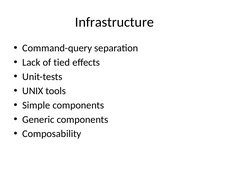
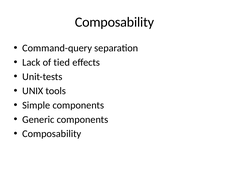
Infrastructure at (114, 22): Infrastructure -> Composability
